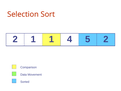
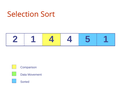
1 1: 1 -> 4
5 2: 2 -> 1
